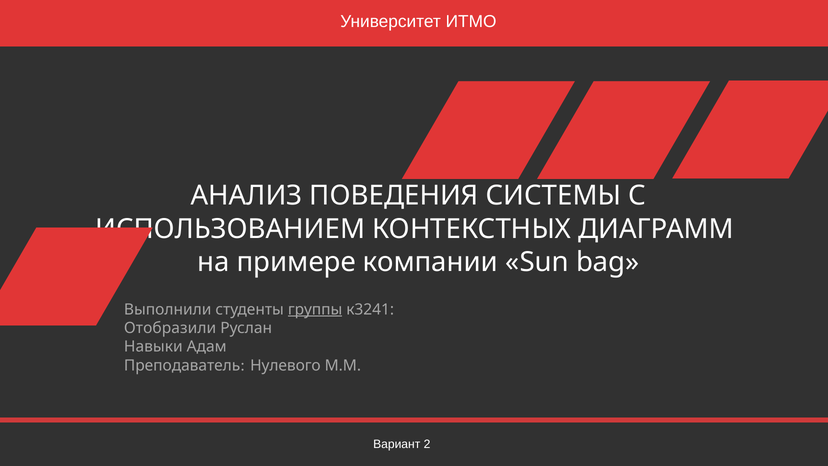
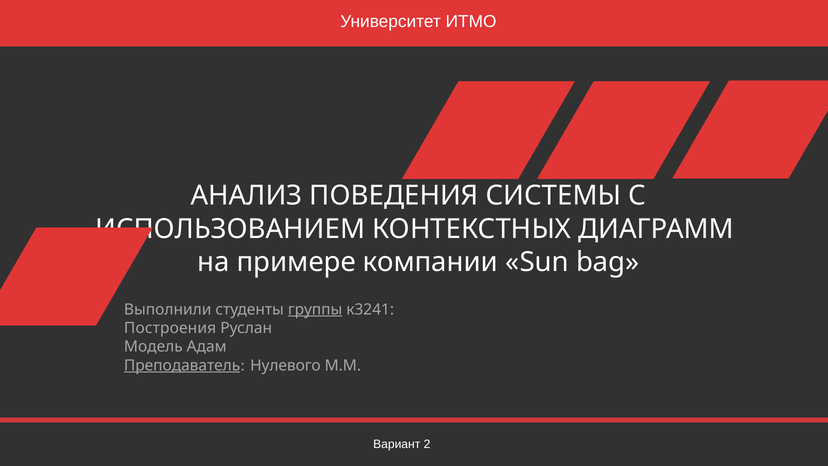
Отобразили: Отобразили -> Построения
Навыки: Навыки -> Модель
Преподаватель underline: none -> present
